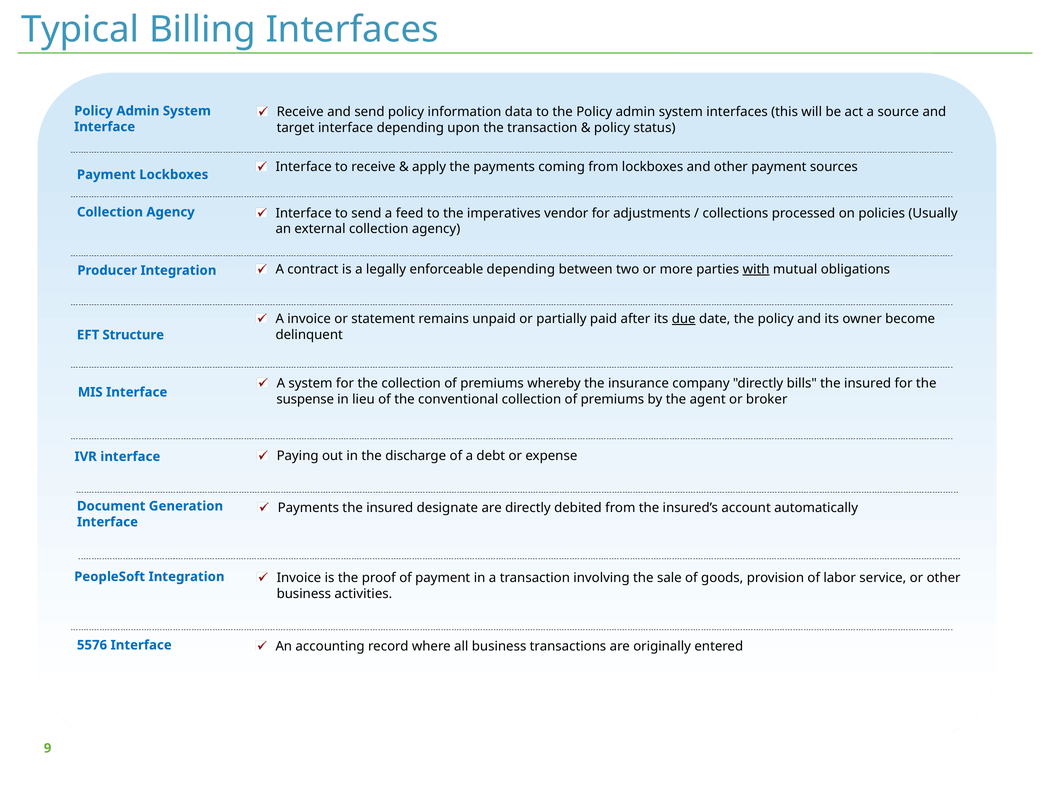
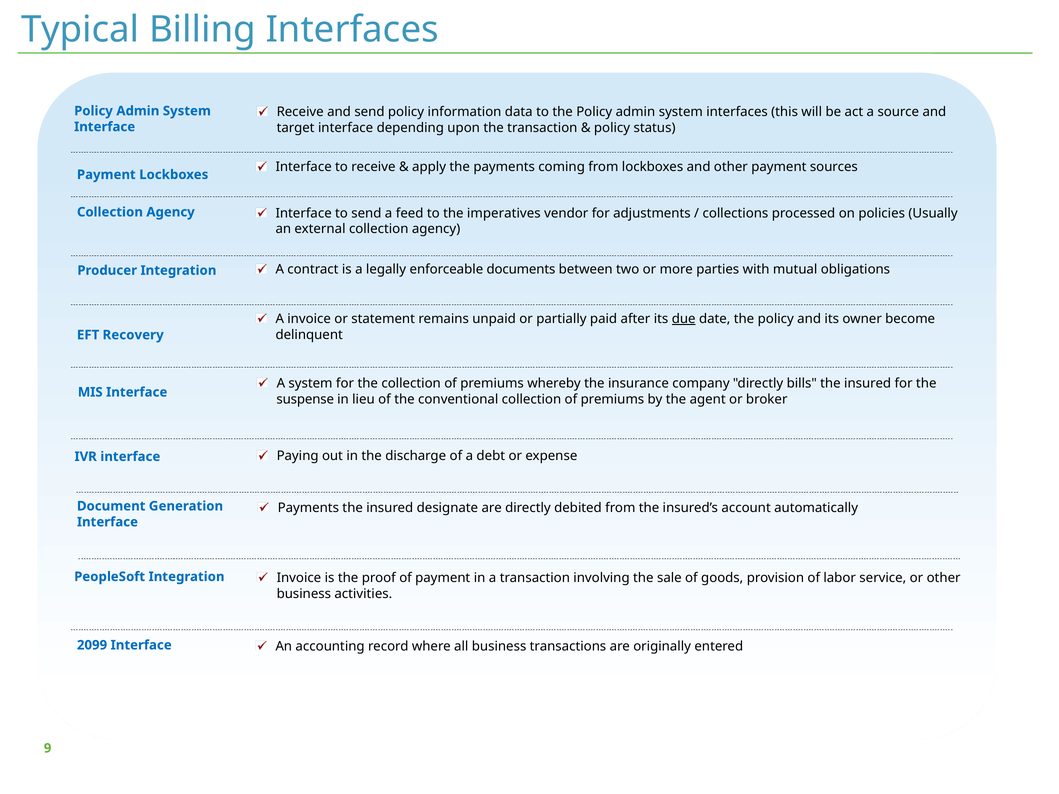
enforceable depending: depending -> documents
with underline: present -> none
Structure: Structure -> Recovery
5576: 5576 -> 2099
